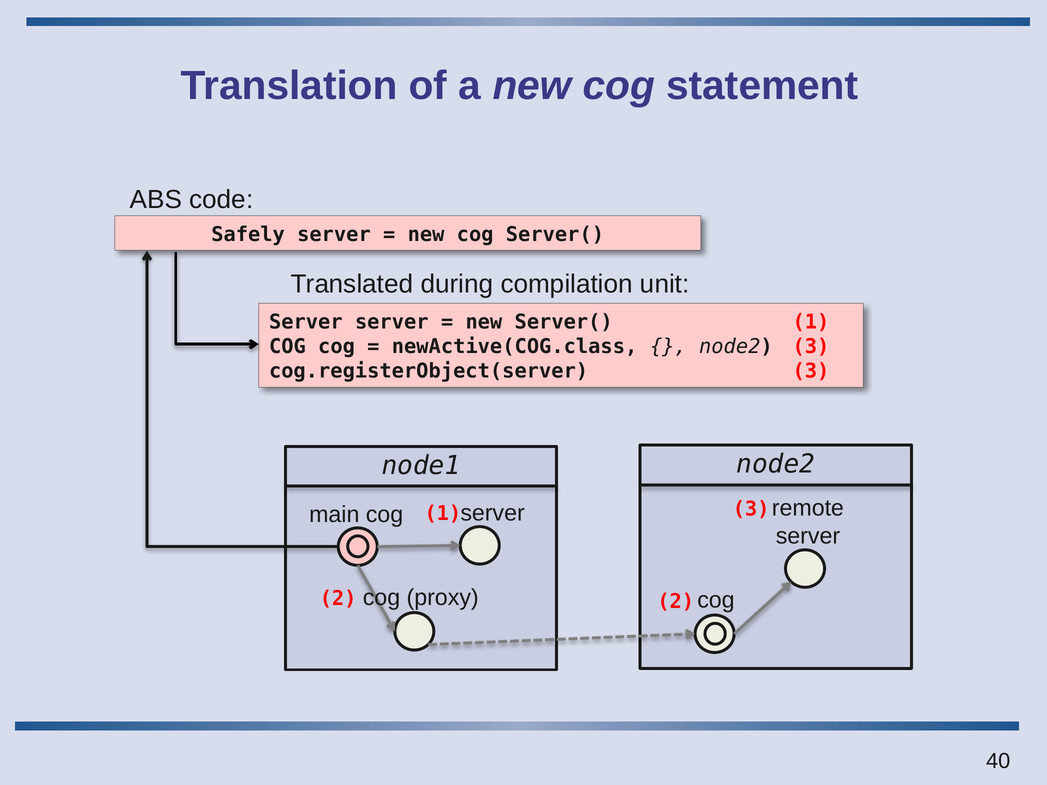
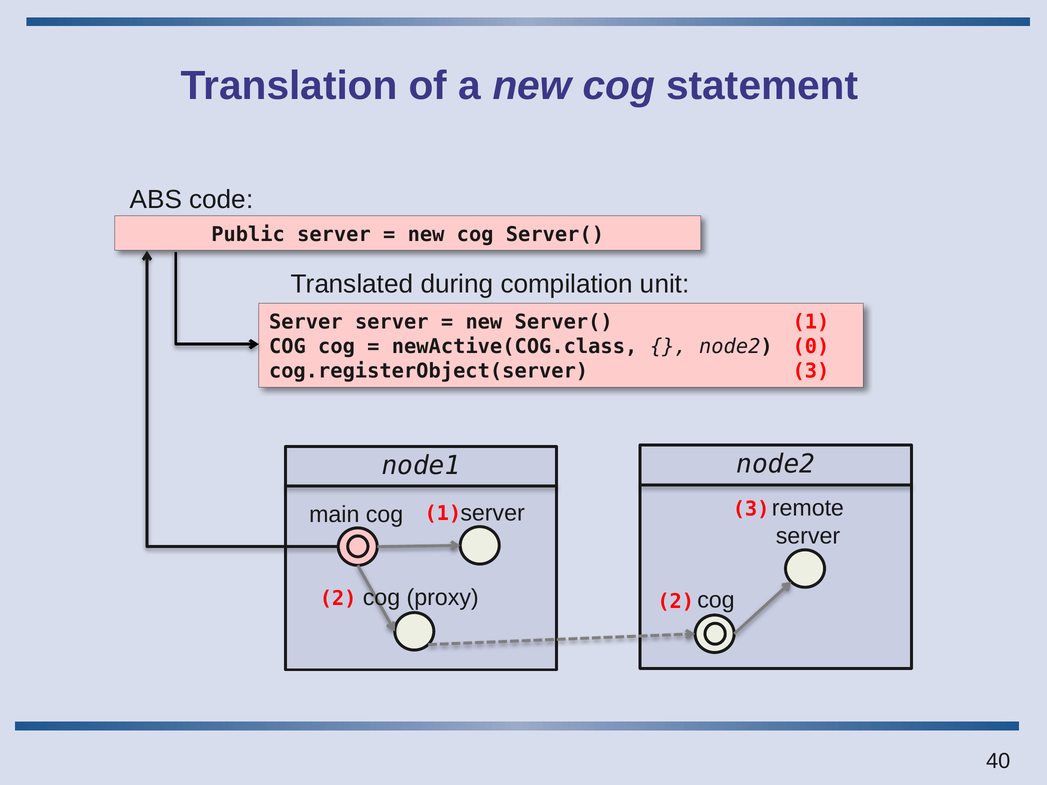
Safely: Safely -> Public
node2 3: 3 -> 0
